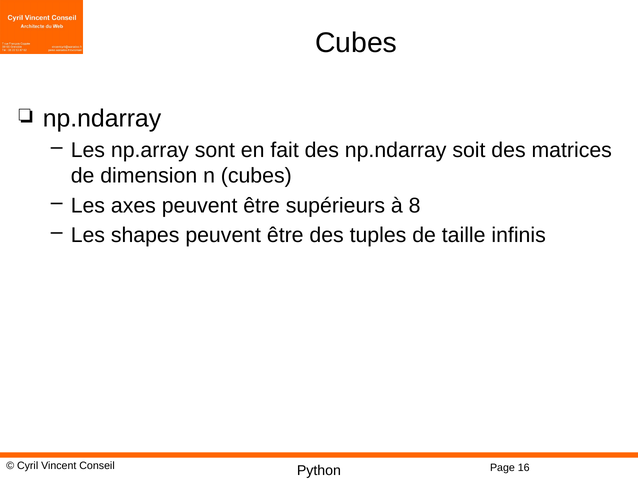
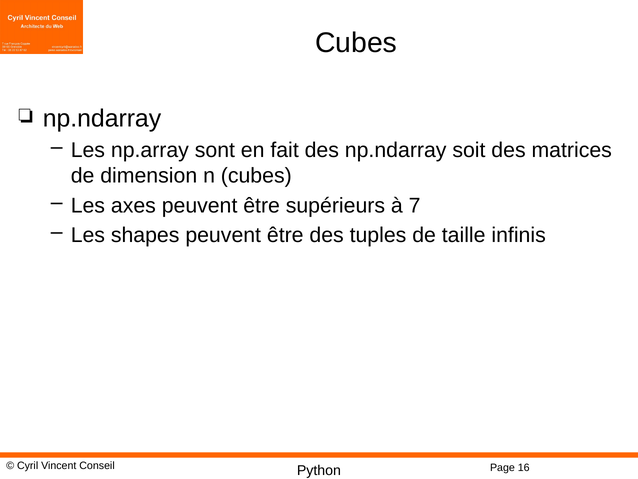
8: 8 -> 7
